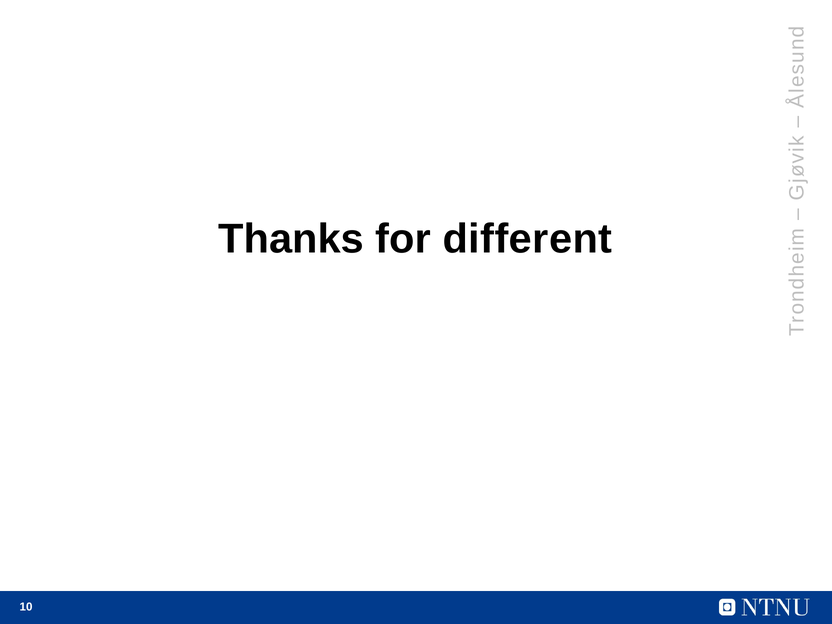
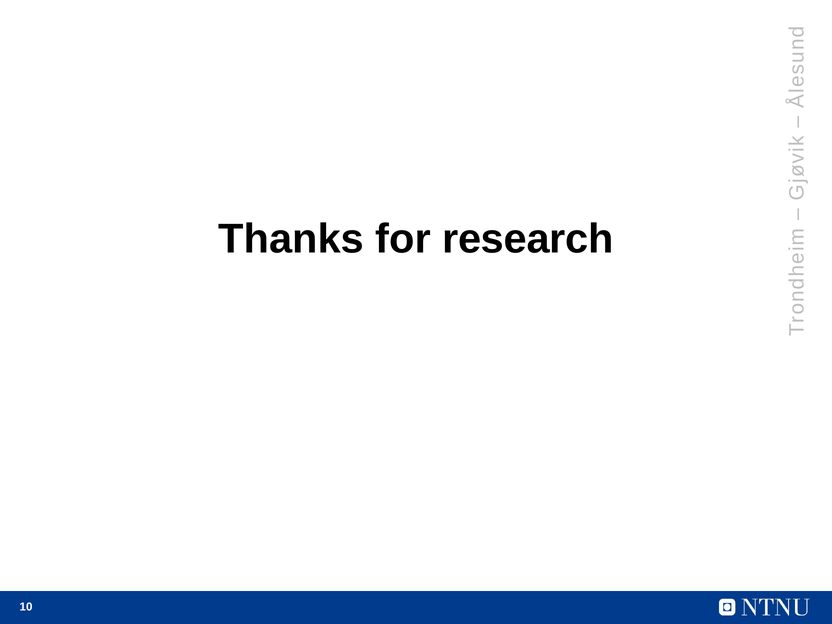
different: different -> research
